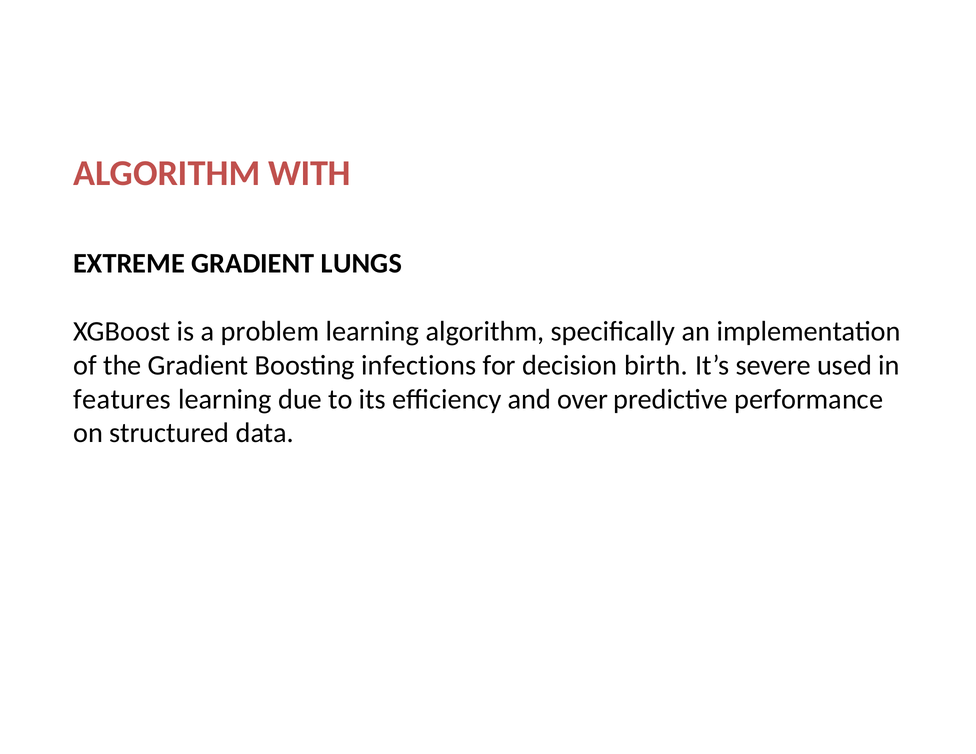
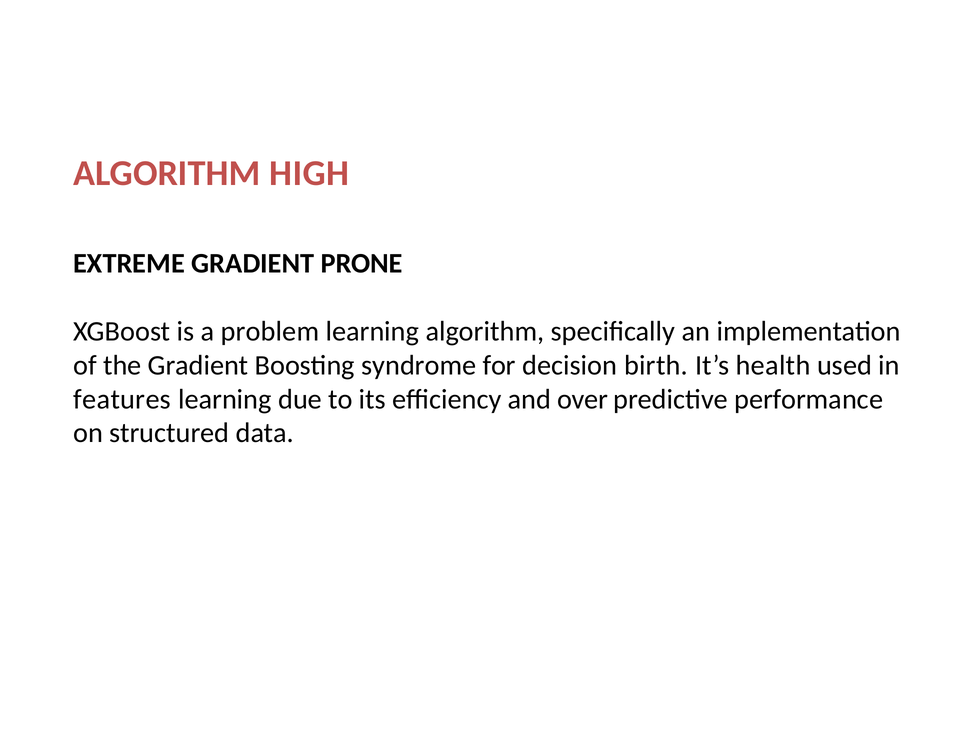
WITH: WITH -> HIGH
LUNGS: LUNGS -> PRONE
infections: infections -> syndrome
severe: severe -> health
